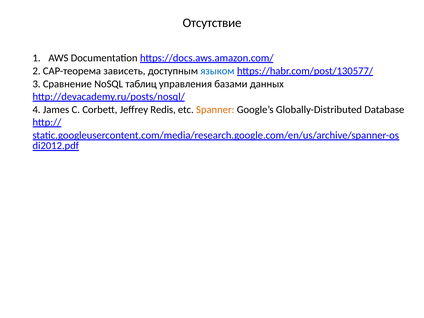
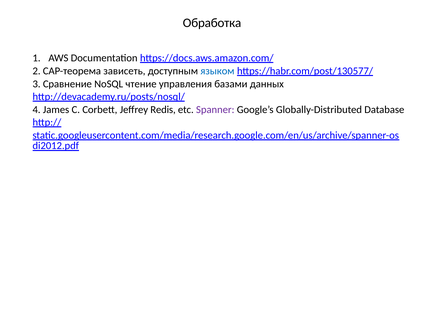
Отсутствие: Отсутствие -> Обработка
таблиц: таблиц -> чтение
Spanner colour: orange -> purple
